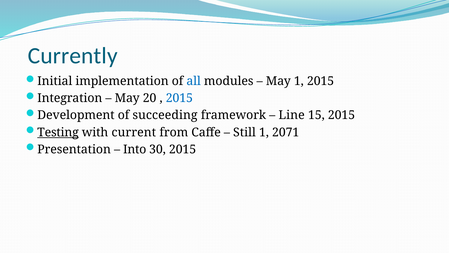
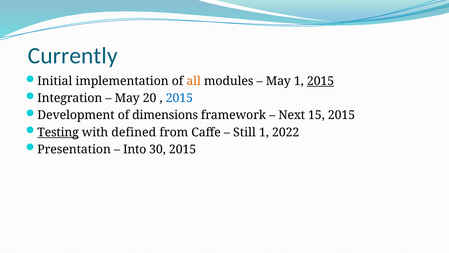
all colour: blue -> orange
2015 at (321, 81) underline: none -> present
succeeding: succeeding -> dimensions
Line: Line -> Next
current: current -> defined
2071: 2071 -> 2022
